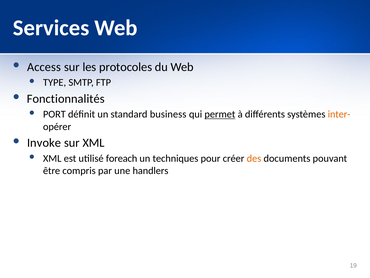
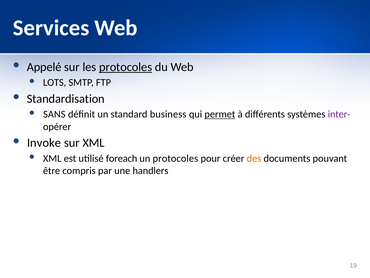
Access: Access -> Appelé
protocoles at (126, 67) underline: none -> present
TYPE: TYPE -> LOTS
Fonctionnalités: Fonctionnalités -> Standardisation
PORT: PORT -> SANS
inter- colour: orange -> purple
un techniques: techniques -> protocoles
